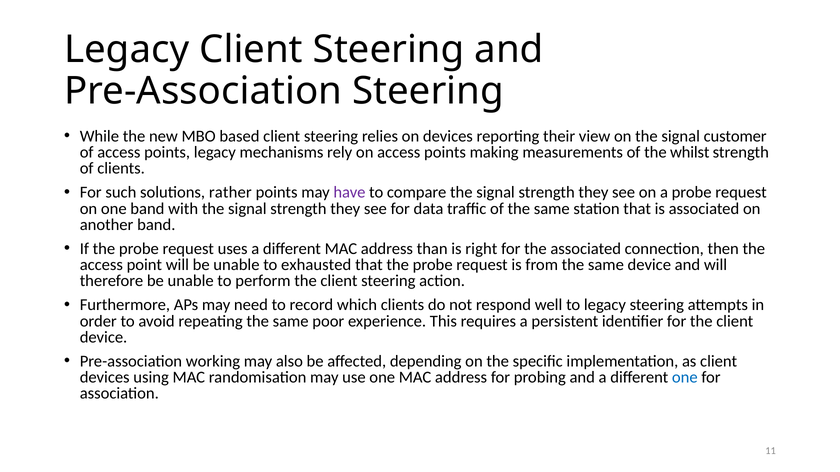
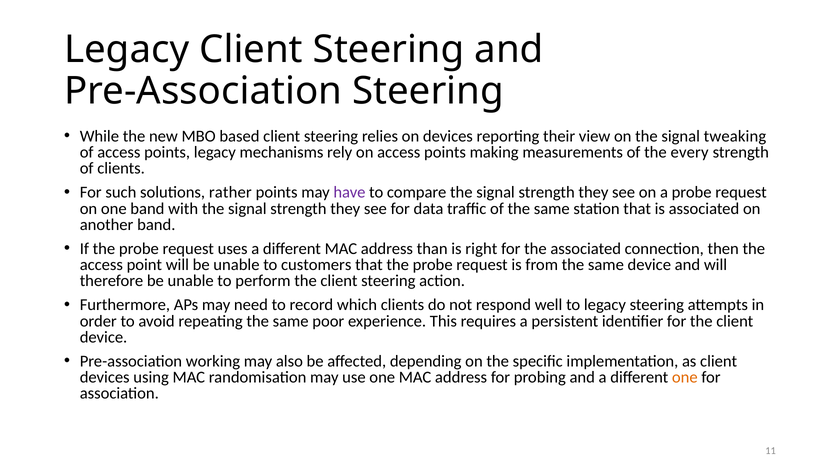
customer: customer -> tweaking
whilst: whilst -> every
exhausted: exhausted -> customers
one at (685, 378) colour: blue -> orange
